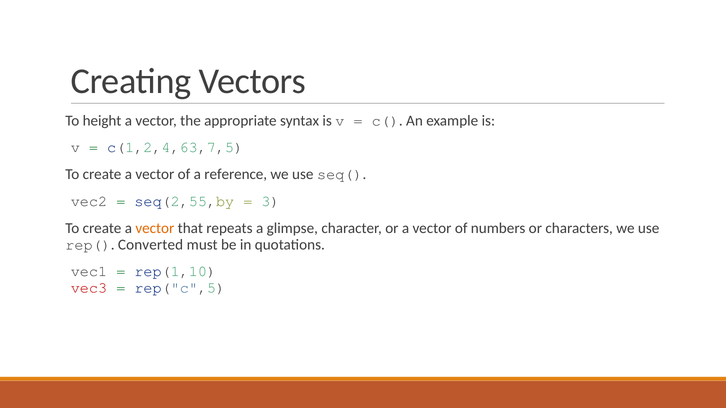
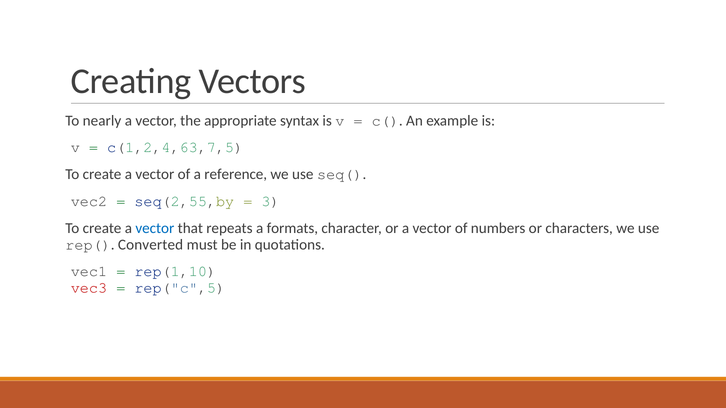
height: height -> nearly
vector at (155, 228) colour: orange -> blue
glimpse: glimpse -> formats
